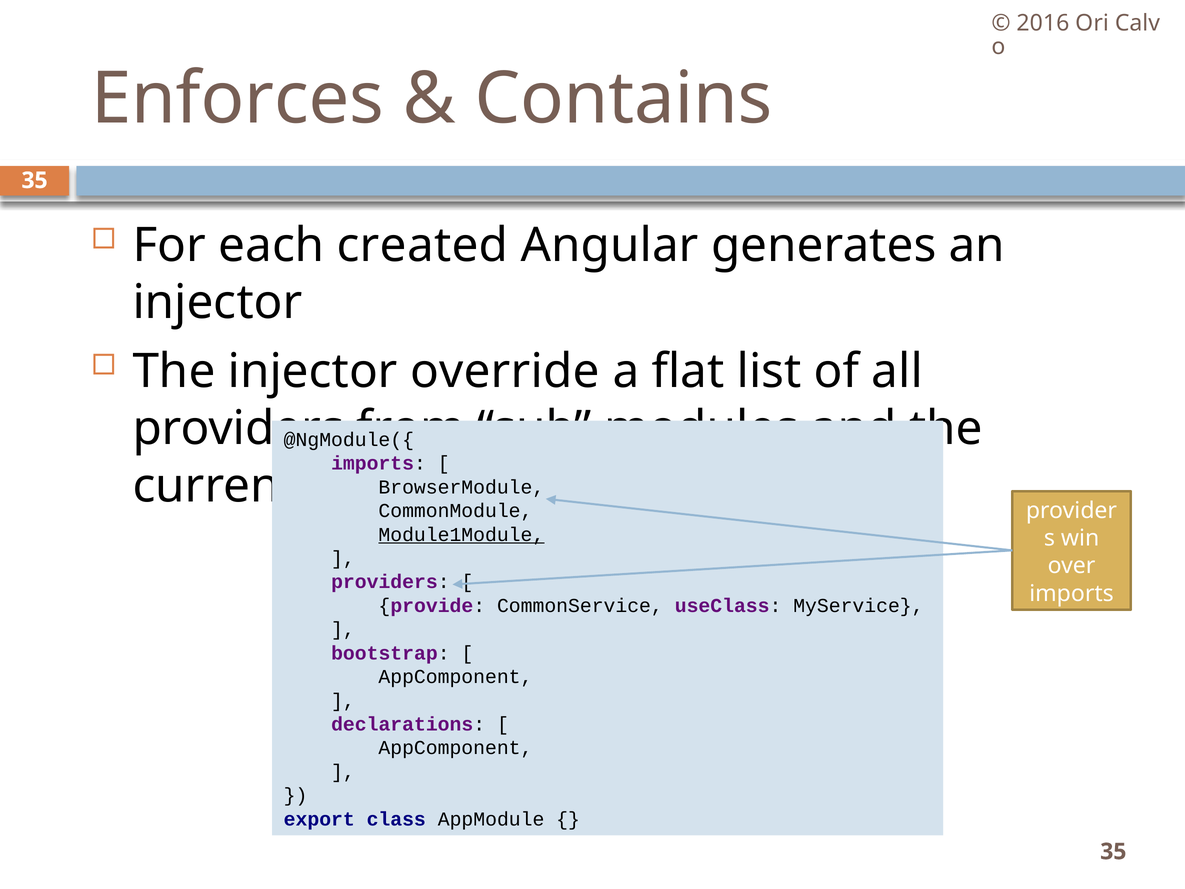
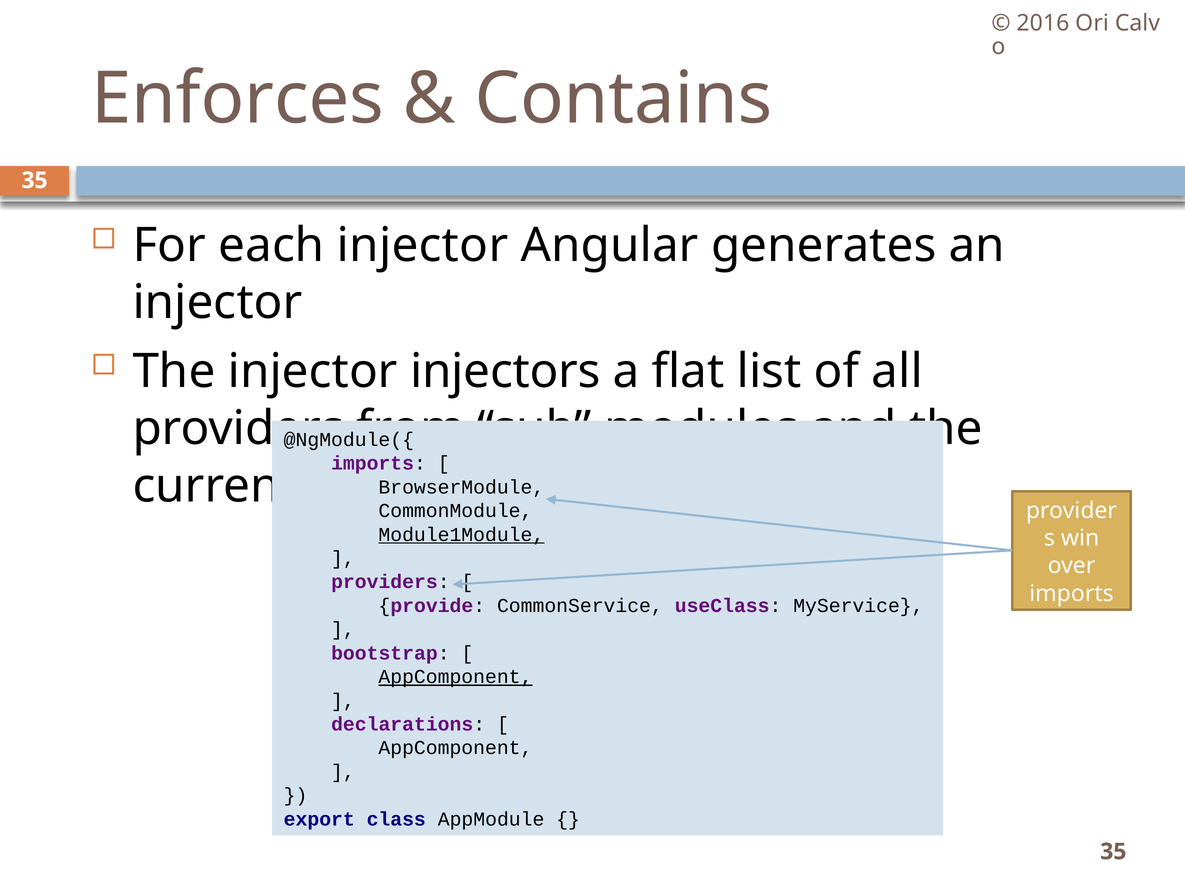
each created: created -> injector
override: override -> injectors
AppComponent at (455, 677) underline: none -> present
